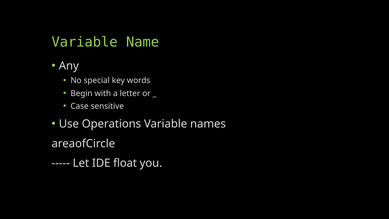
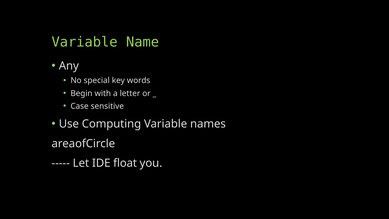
Operations: Operations -> Computing
